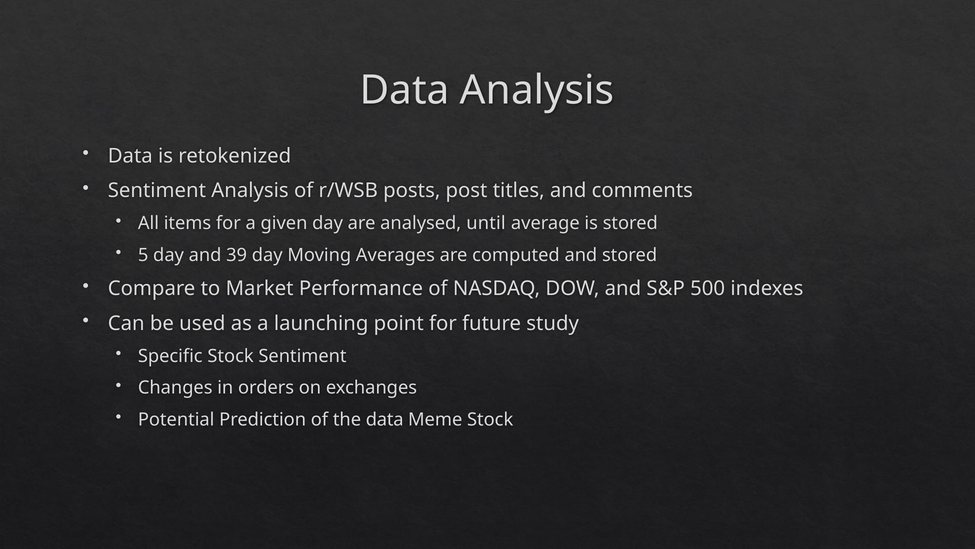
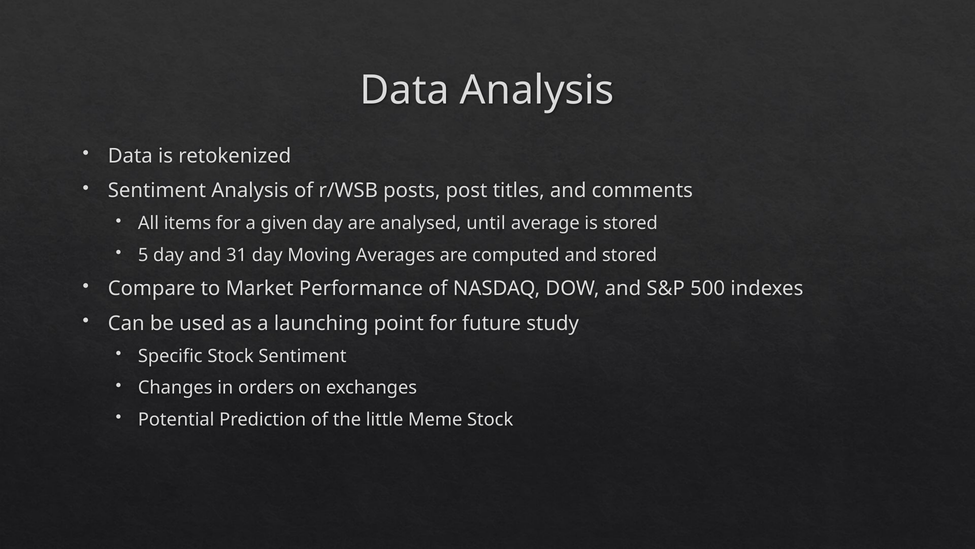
39: 39 -> 31
the data: data -> little
